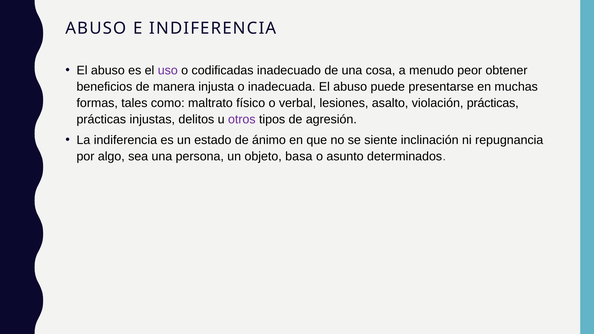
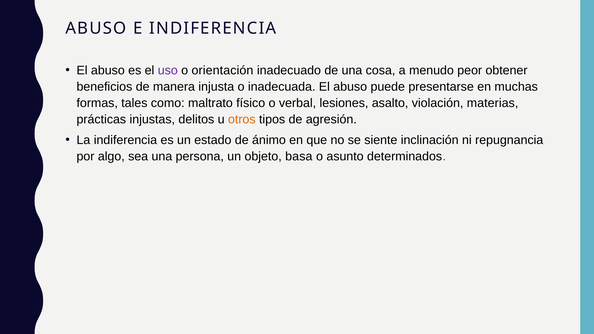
codificadas: codificadas -> orientación
violación prácticas: prácticas -> materias
otros colour: purple -> orange
